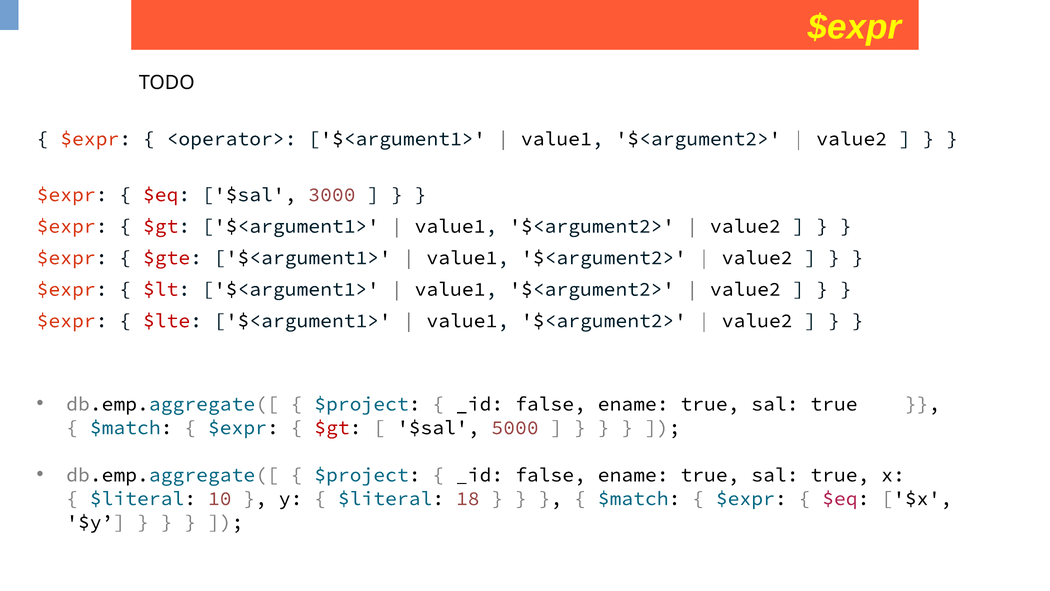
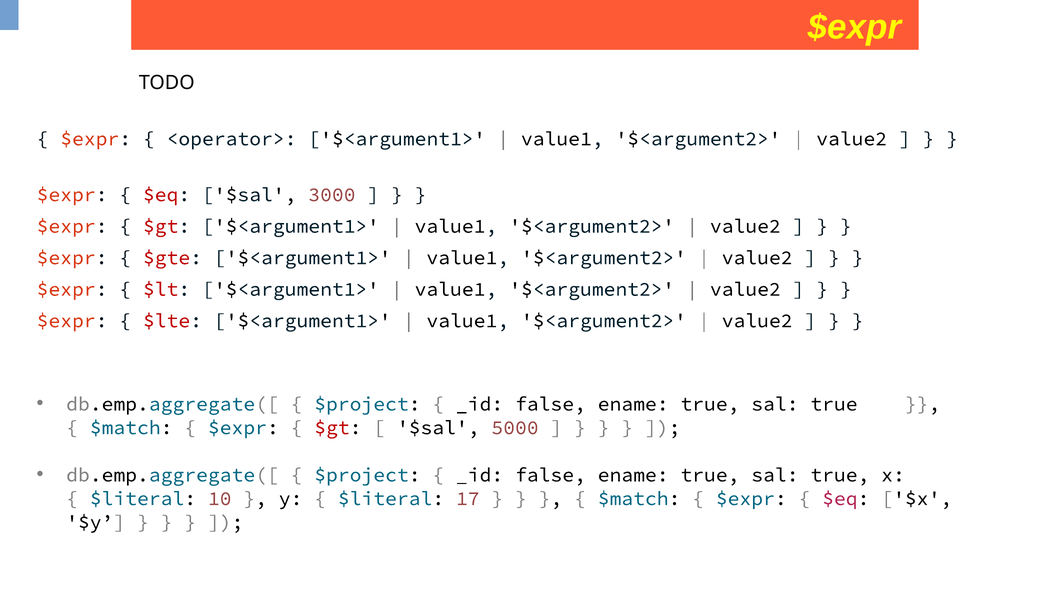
18: 18 -> 17
